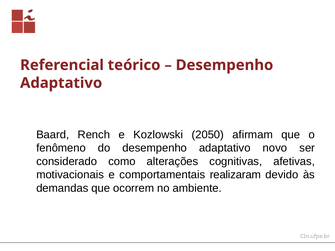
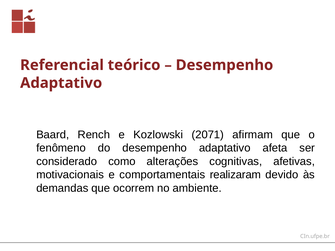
2050: 2050 -> 2071
novo: novo -> afeta
